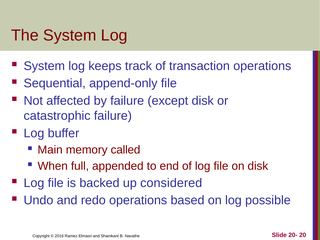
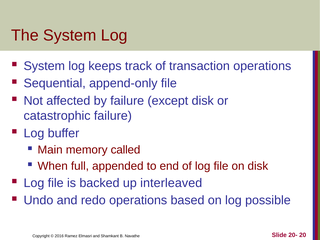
considered: considered -> interleaved
